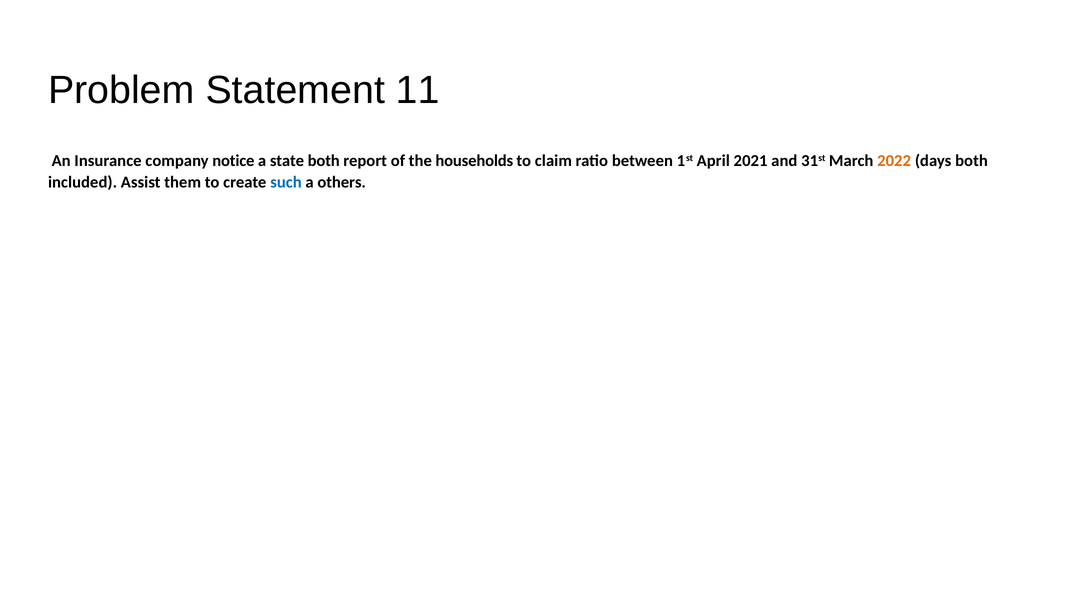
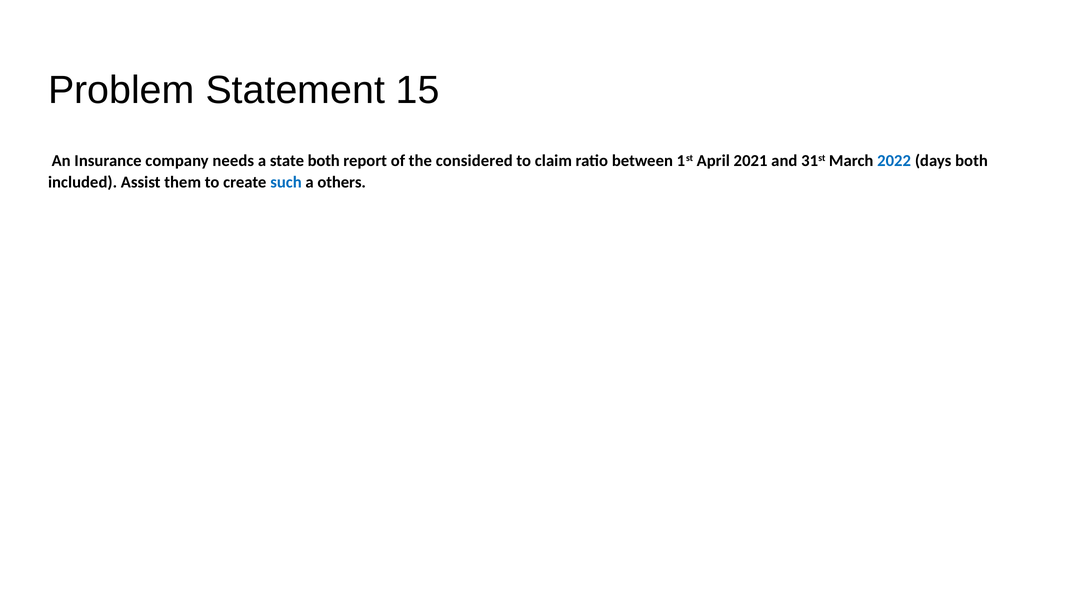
11: 11 -> 15
notice: notice -> needs
households: households -> considered
2022 colour: orange -> blue
